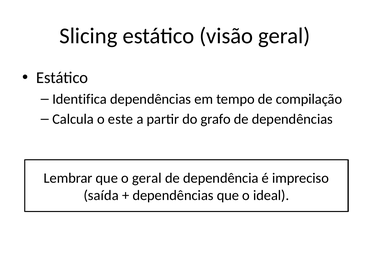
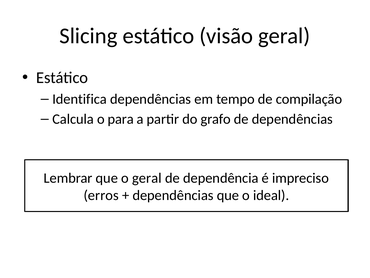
este: este -> para
saída: saída -> erros
